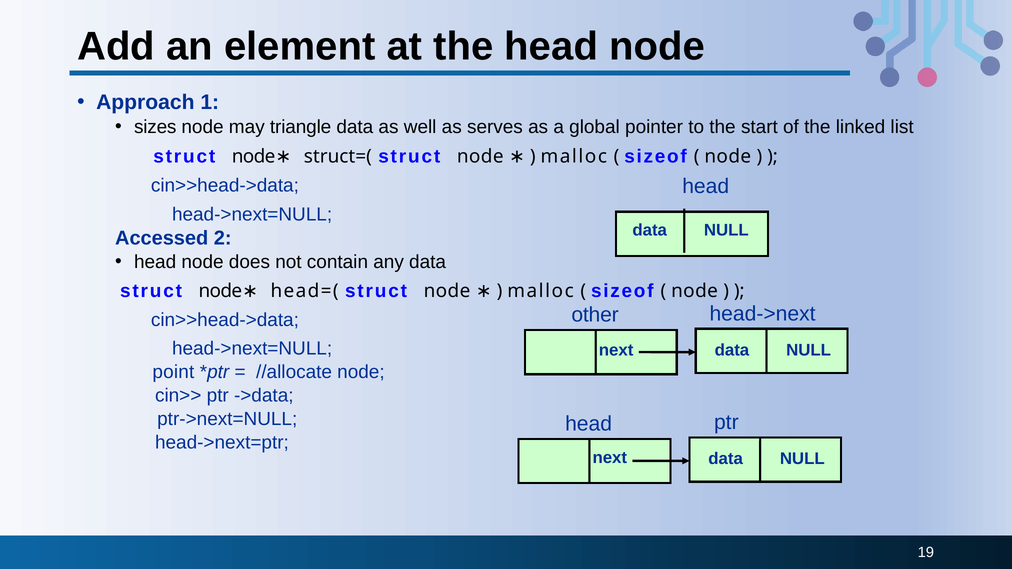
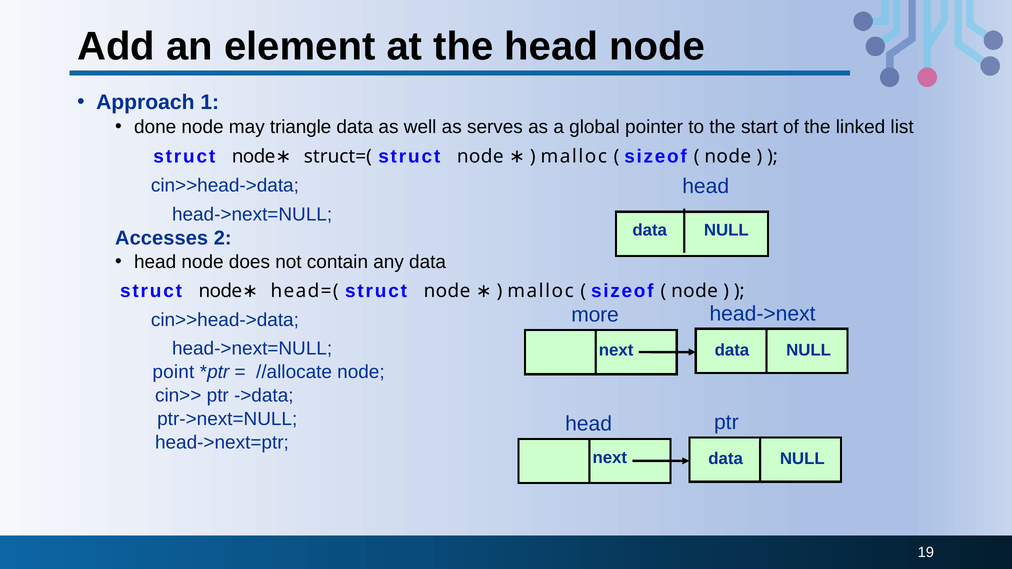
sizes: sizes -> done
Accessed: Accessed -> Accesses
other: other -> more
